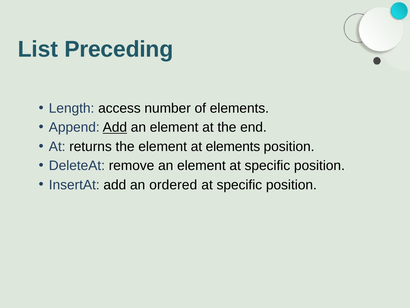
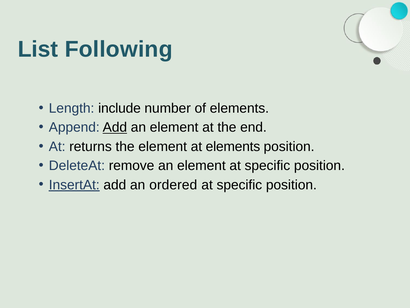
Preceding: Preceding -> Following
access: access -> include
InsertAt underline: none -> present
